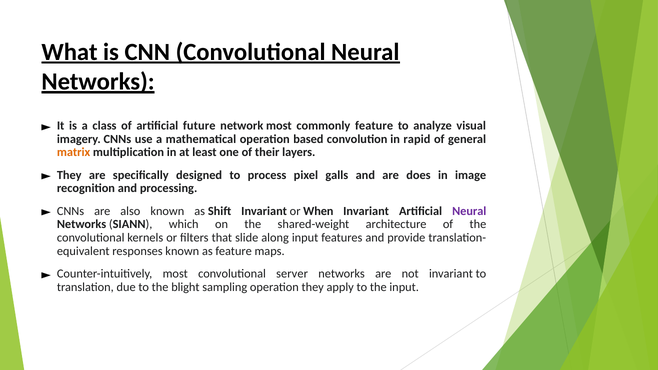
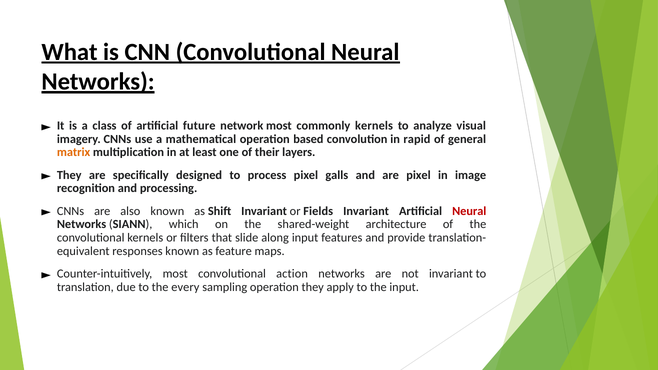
commonly feature: feature -> kernels
are does: does -> pixel
When: When -> Fields
Neural at (469, 211) colour: purple -> red
server: server -> action
blight: blight -> every
